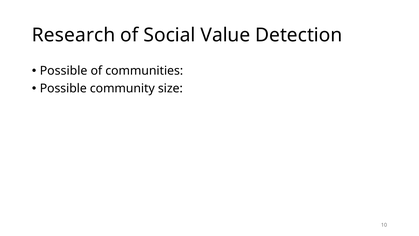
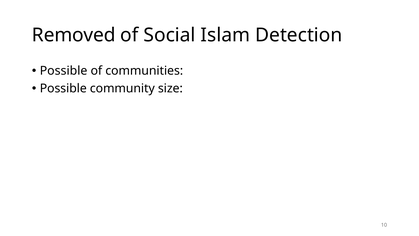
Research: Research -> Removed
Value: Value -> Islam
